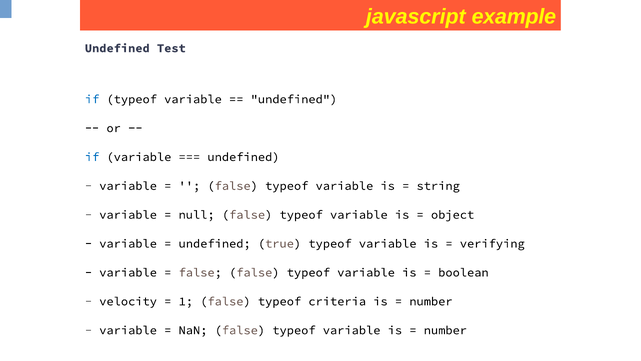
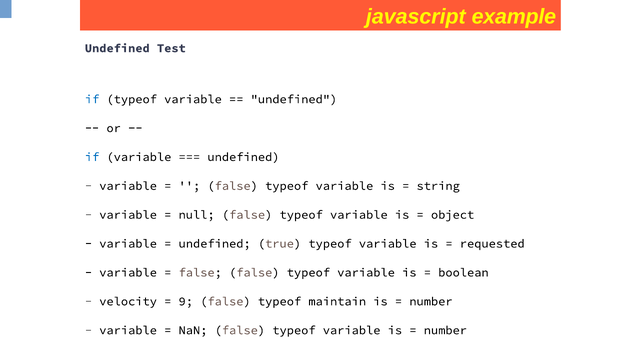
verifying: verifying -> requested
1: 1 -> 9
criteria: criteria -> maintain
